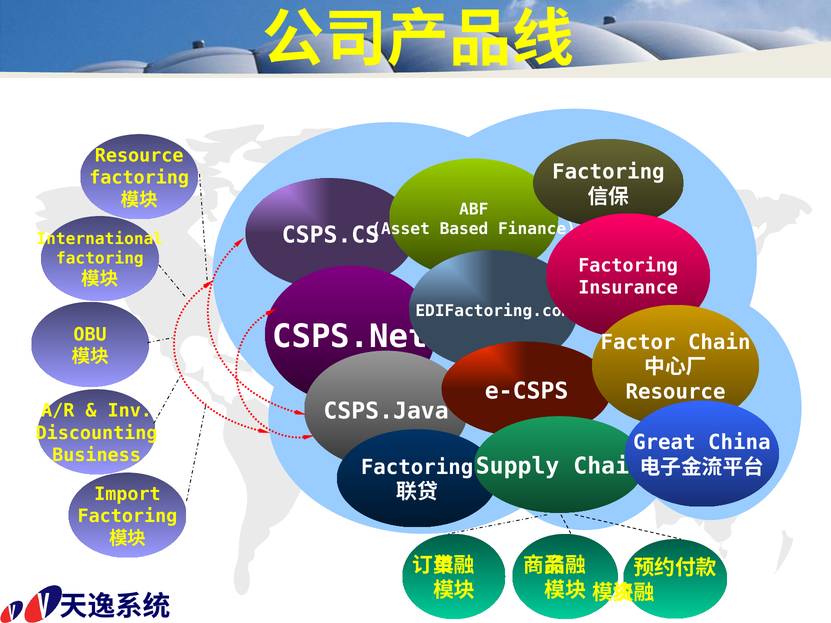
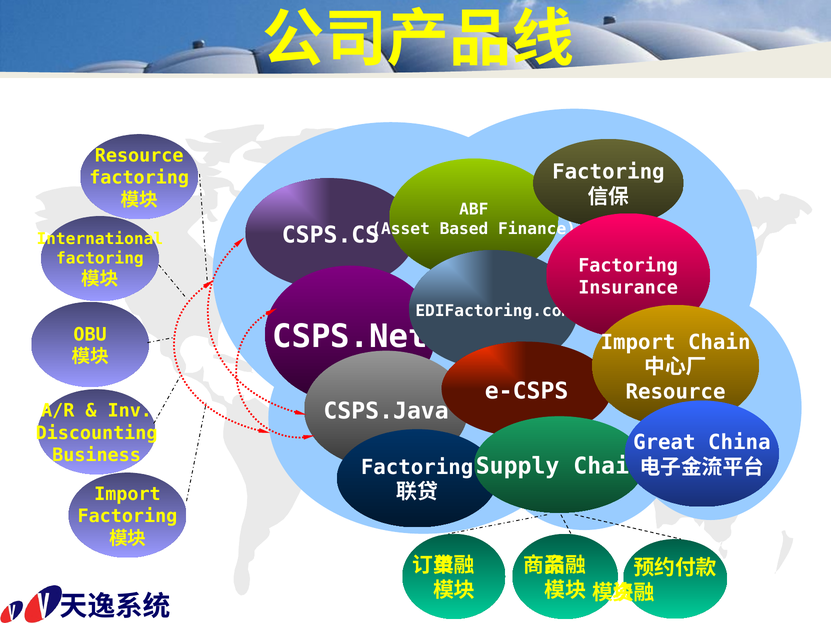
Factor at (638, 342): Factor -> Import
